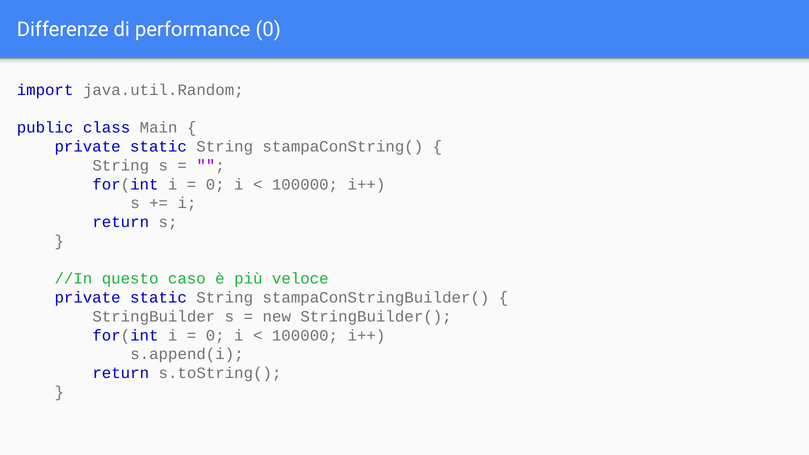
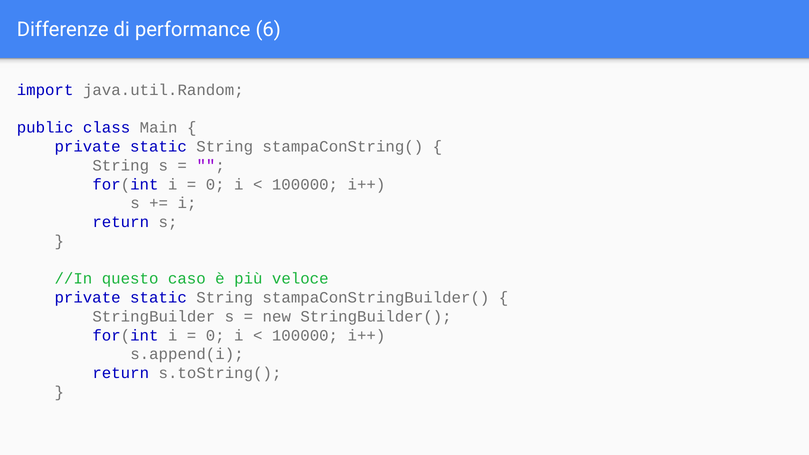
performance 0: 0 -> 6
